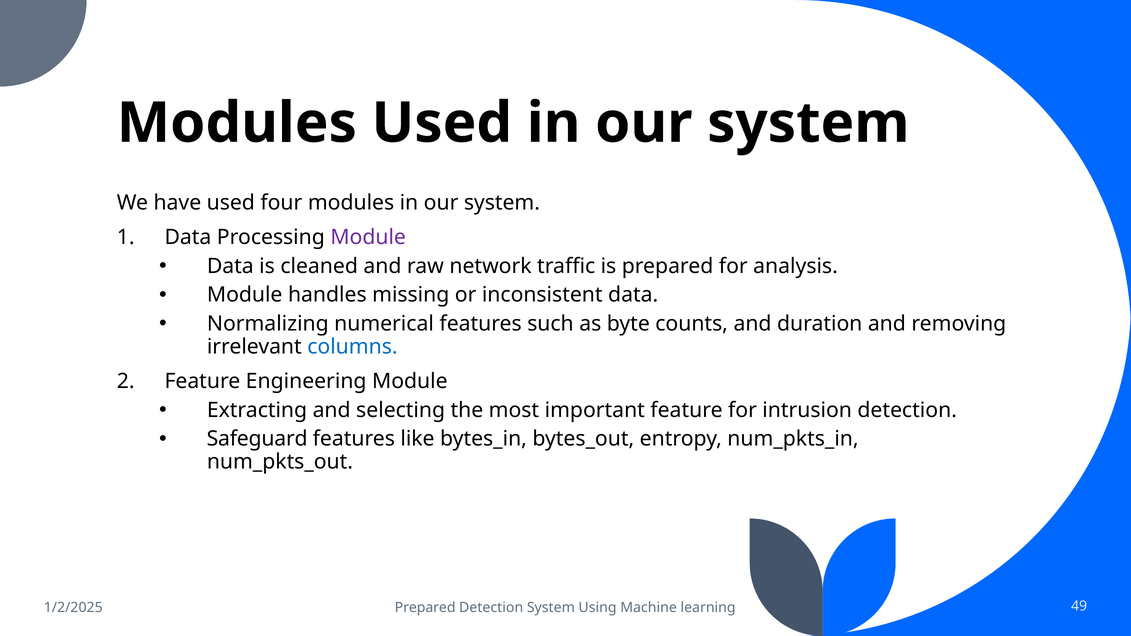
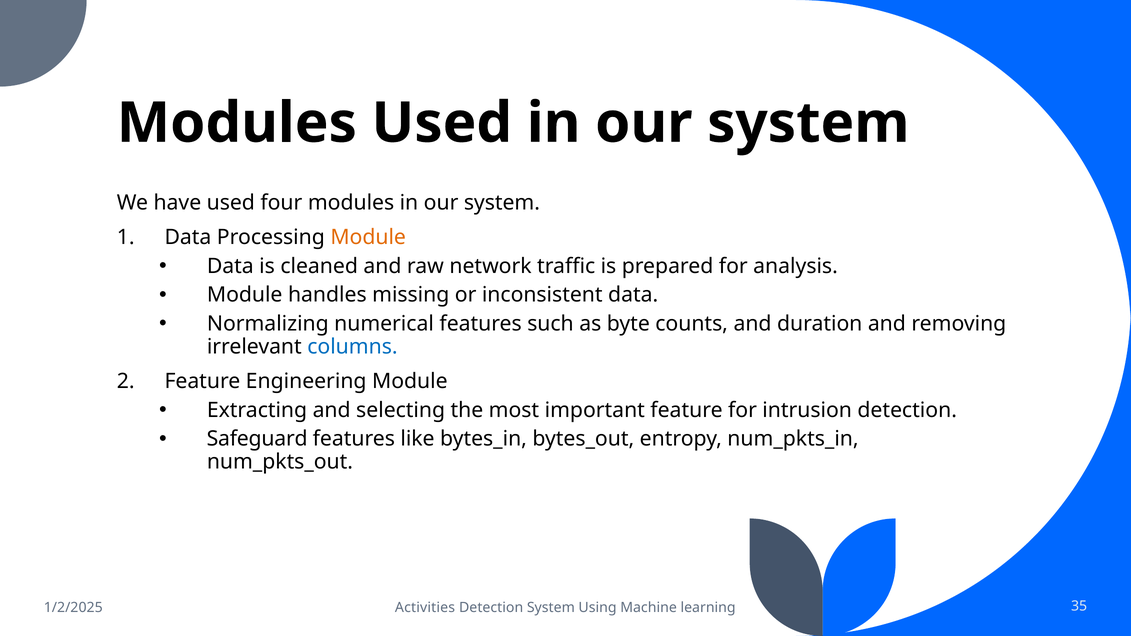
Module at (368, 237) colour: purple -> orange
1/2/2025 Prepared: Prepared -> Activities
49: 49 -> 35
